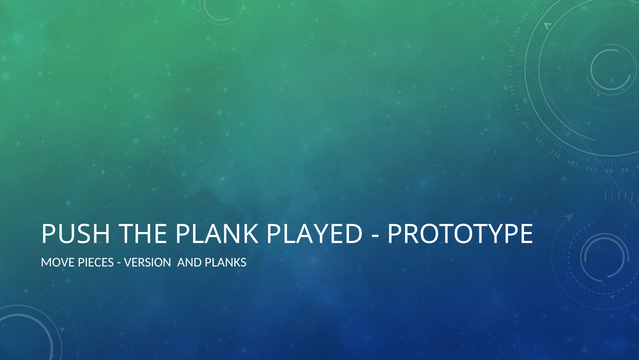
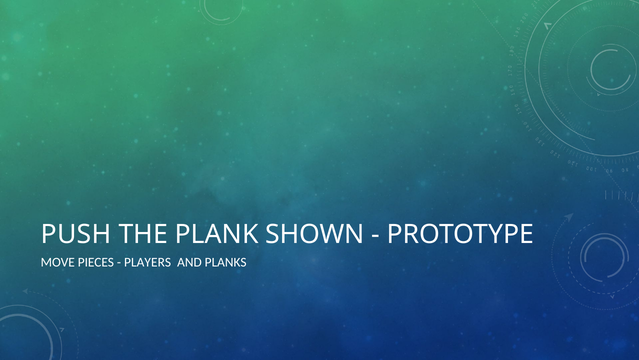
PLAYED: PLAYED -> SHOWN
VERSION: VERSION -> PLAYERS
